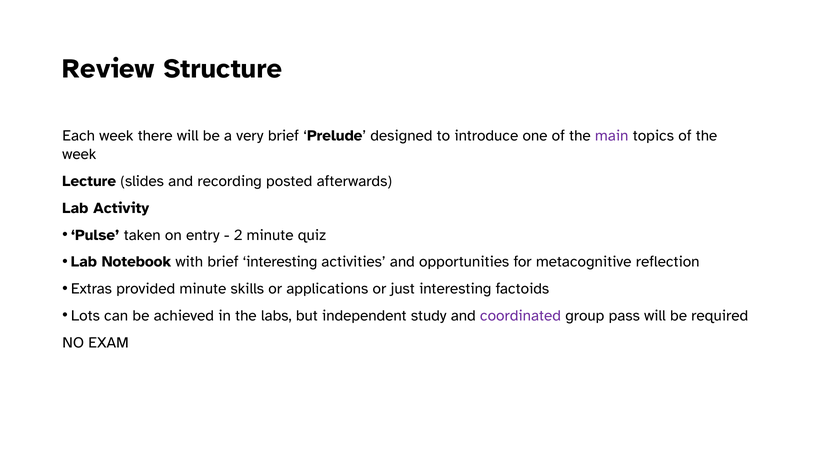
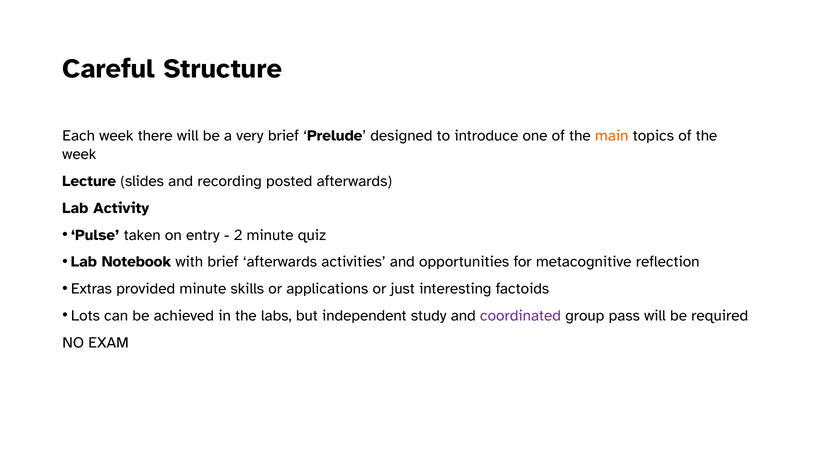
Review: Review -> Careful
main colour: purple -> orange
brief interesting: interesting -> afterwards
